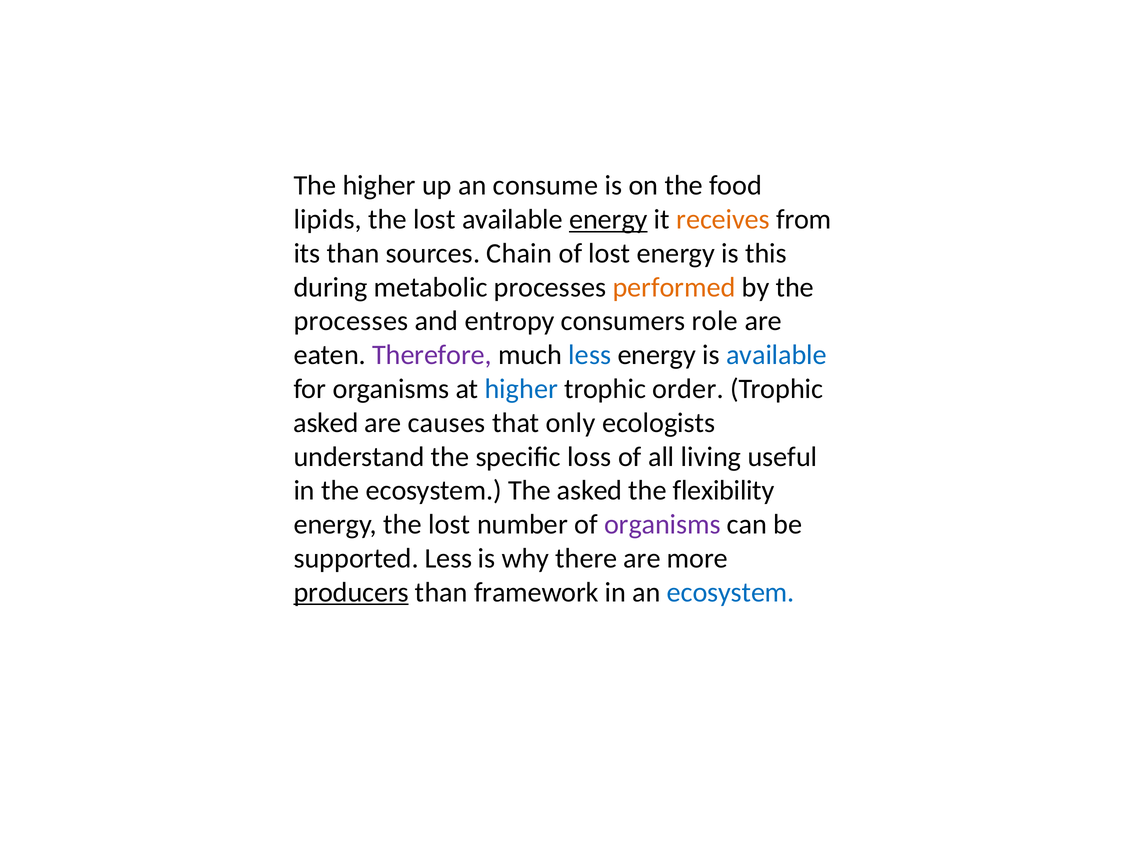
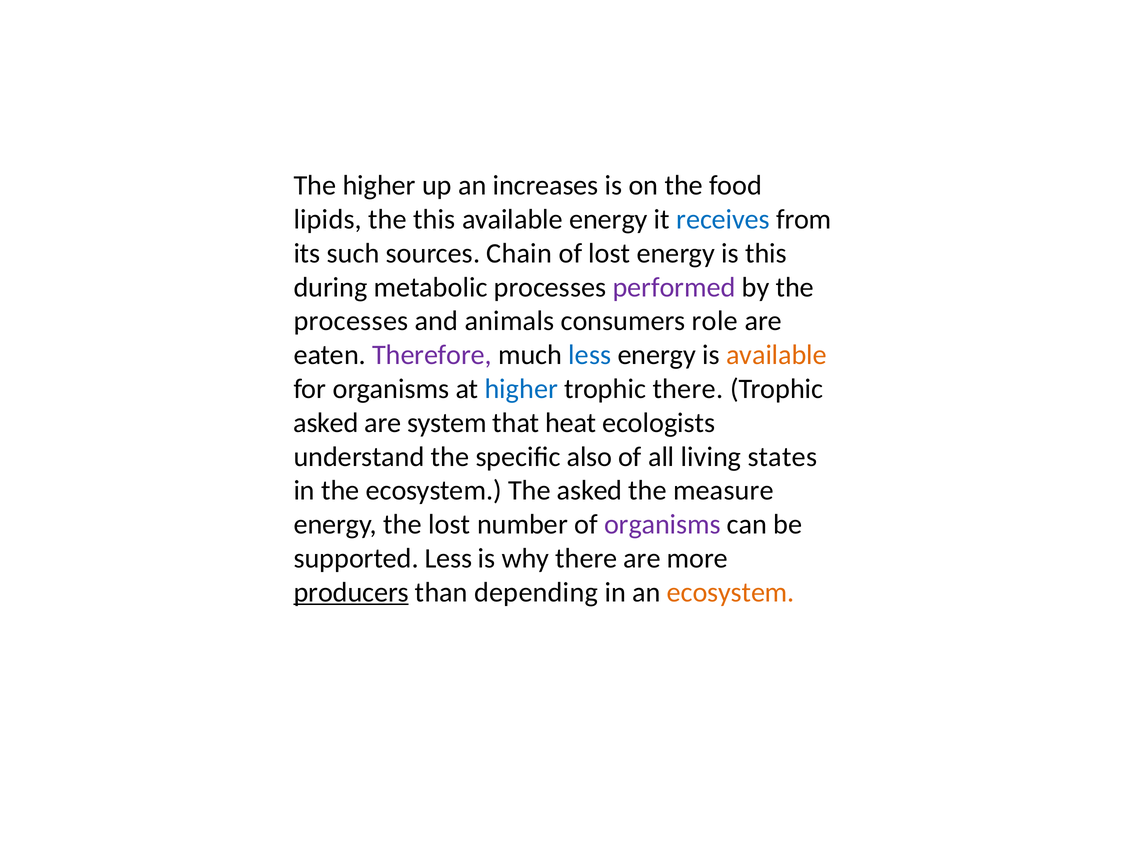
consume: consume -> increases
lost at (434, 220): lost -> this
energy at (608, 220) underline: present -> none
receives colour: orange -> blue
its than: than -> such
performed colour: orange -> purple
entropy: entropy -> animals
available at (776, 355) colour: blue -> orange
trophic order: order -> there
causes: causes -> system
only: only -> heat
loss: loss -> also
useful: useful -> states
flexibility: flexibility -> measure
framework: framework -> depending
ecosystem at (731, 593) colour: blue -> orange
